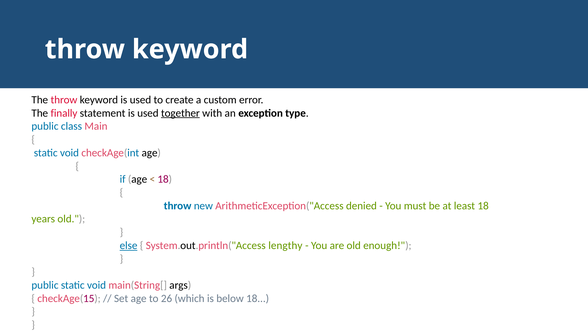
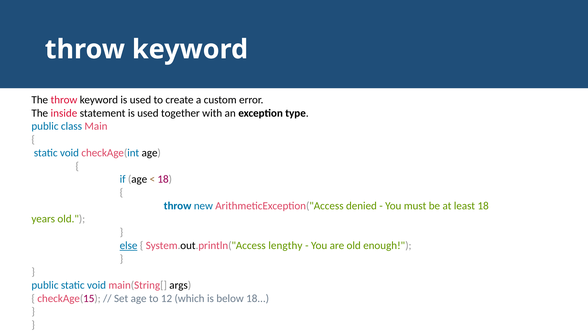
finally: finally -> inside
together underline: present -> none
26: 26 -> 12
